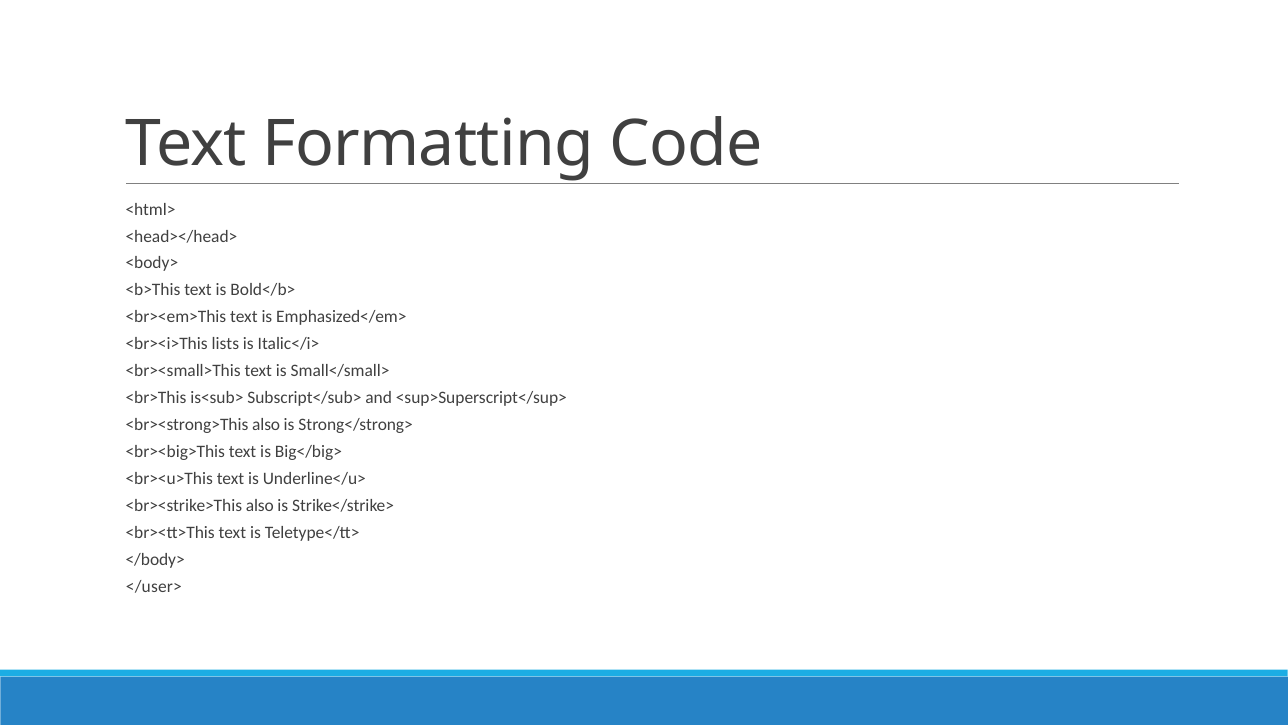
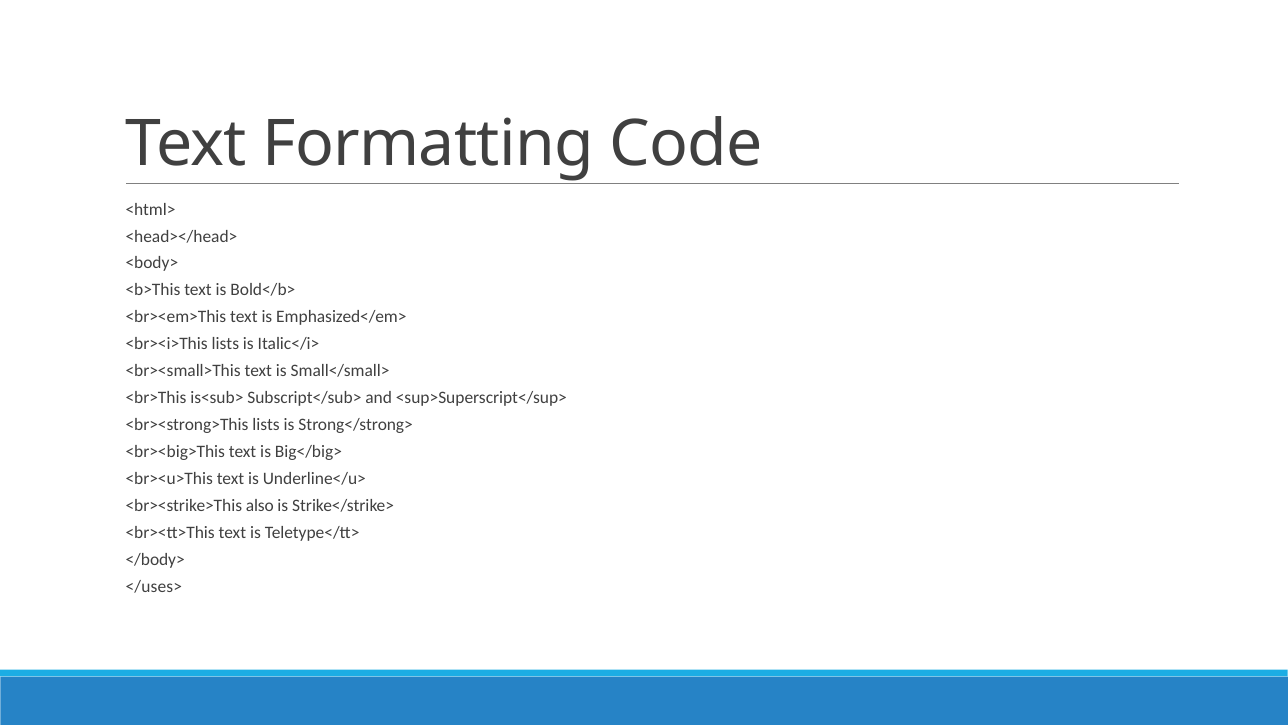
<br><strong>This also: also -> lists
</user>: </user> -> </uses>
